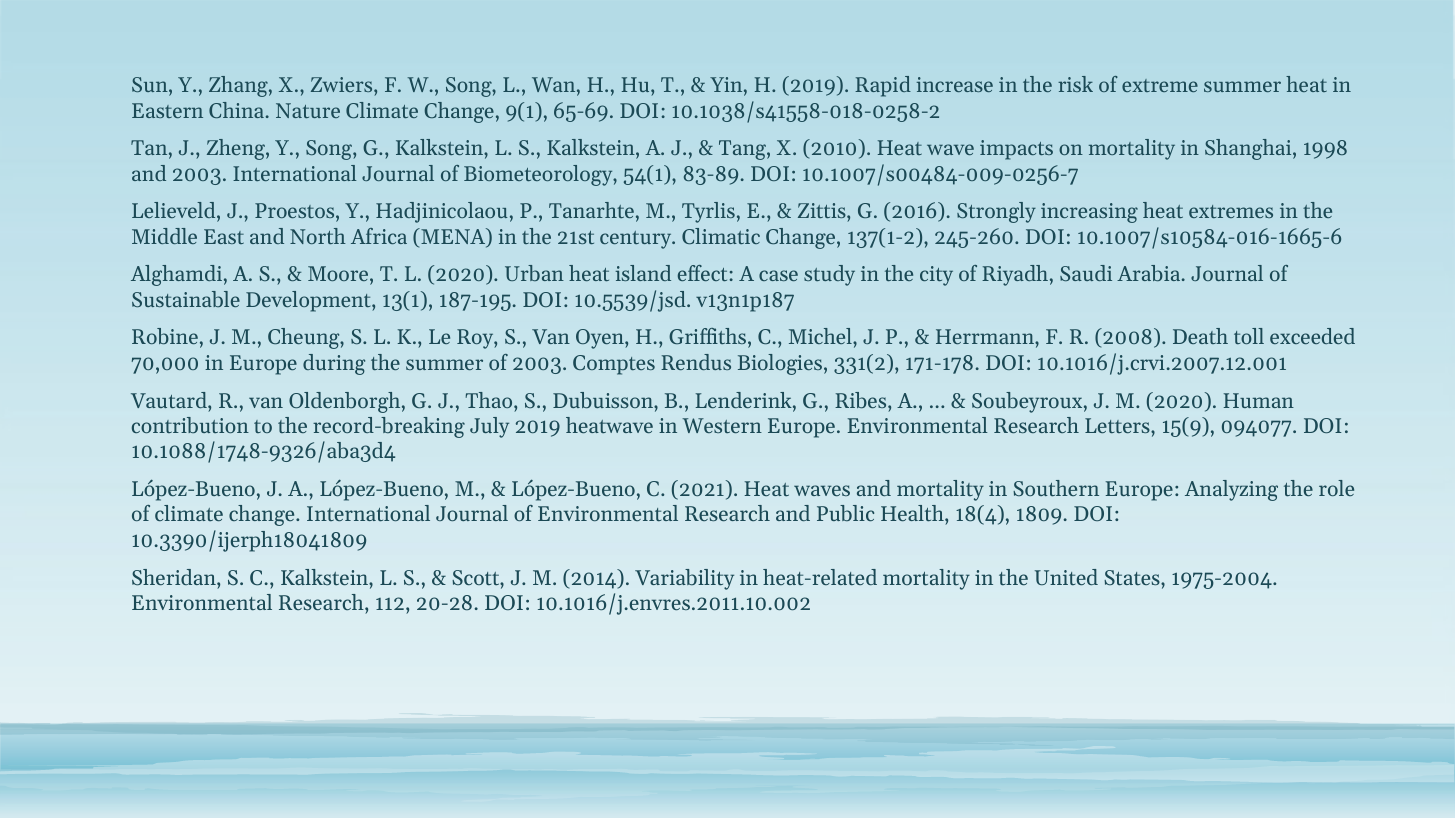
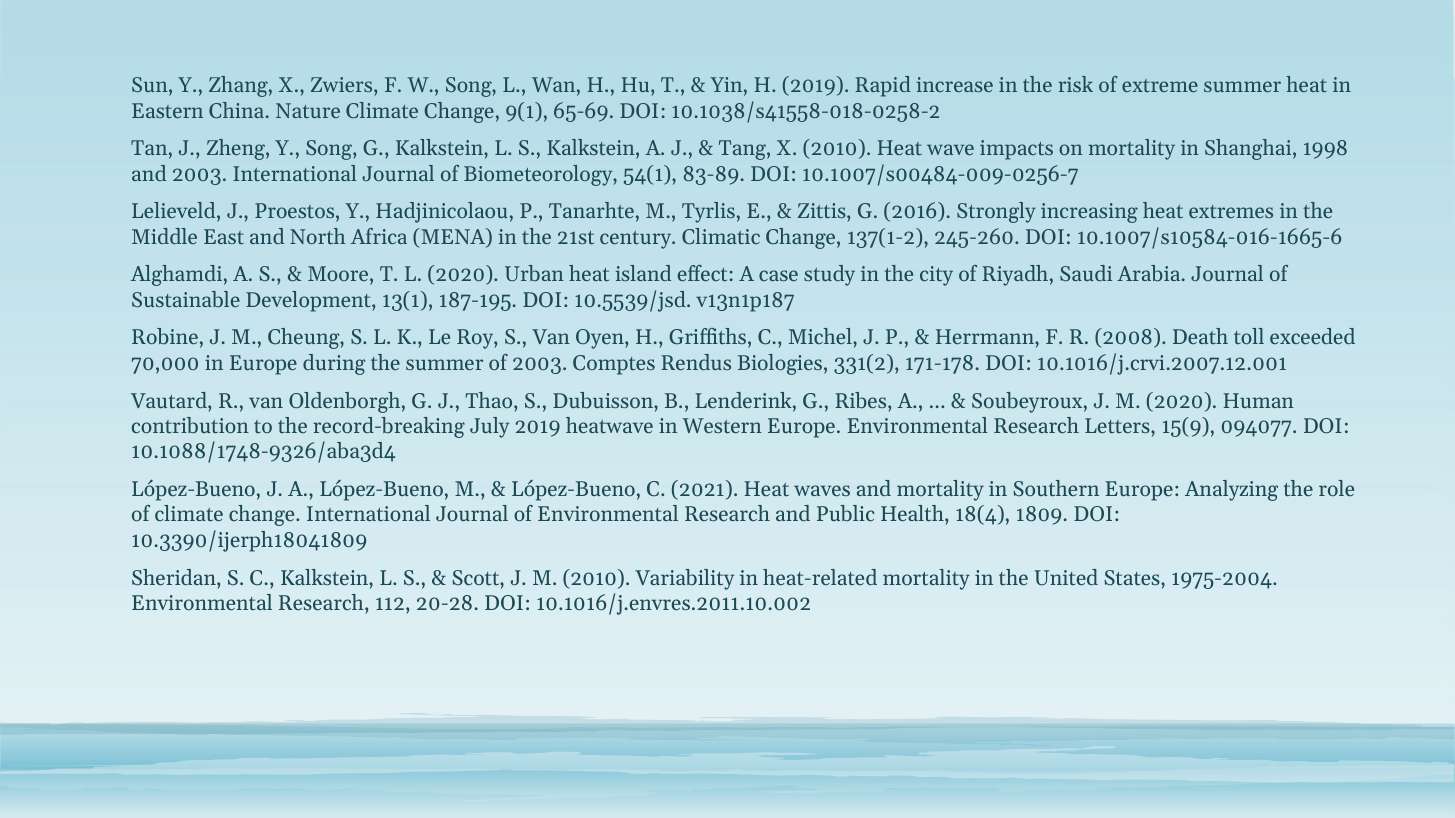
M 2014: 2014 -> 2010
